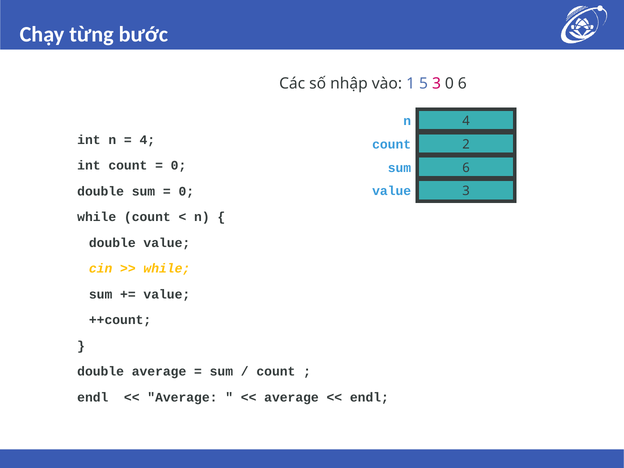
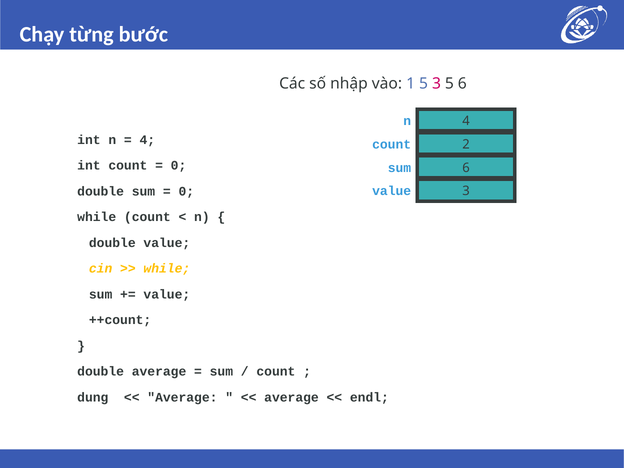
3 0: 0 -> 5
endl at (93, 397): endl -> dung
